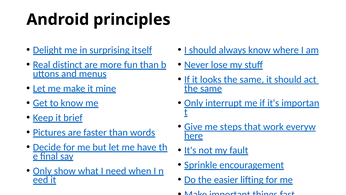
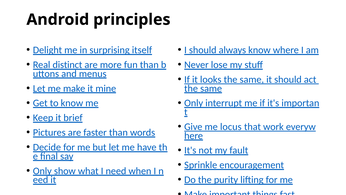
steps: steps -> locus
easier: easier -> purity
